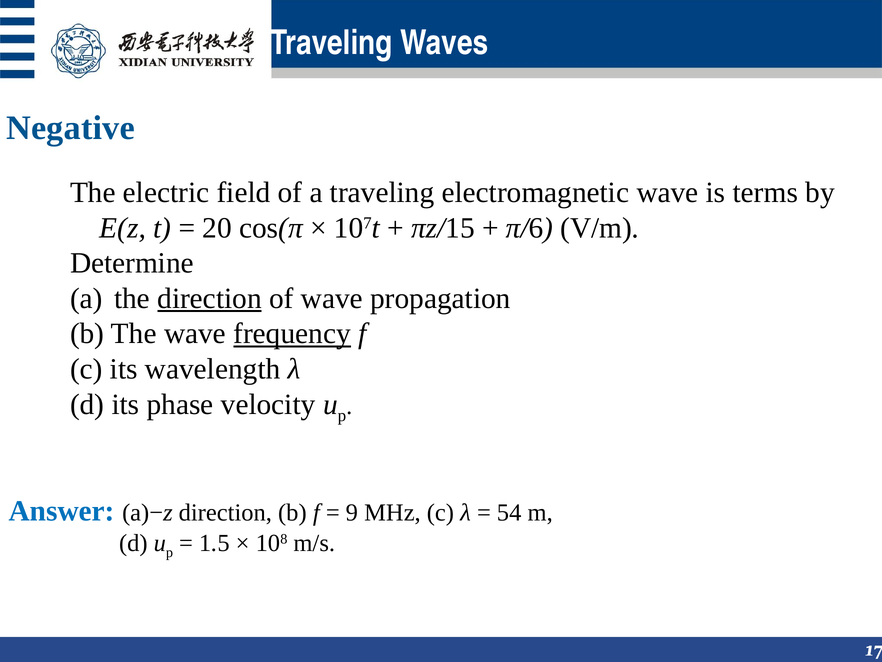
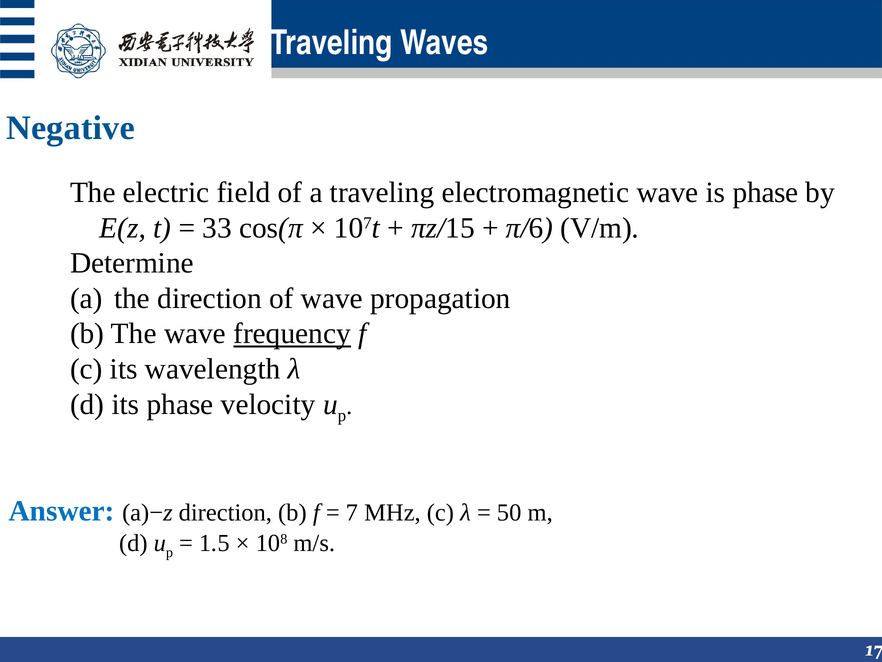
is terms: terms -> phase
20: 20 -> 33
direction at (210, 298) underline: present -> none
9: 9 -> 7
54: 54 -> 50
